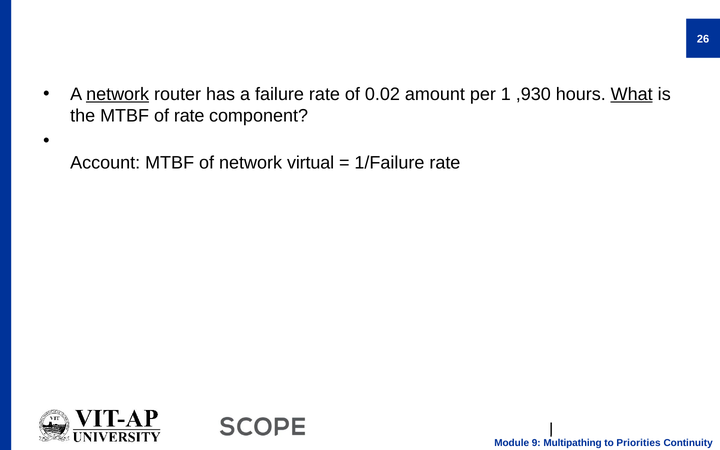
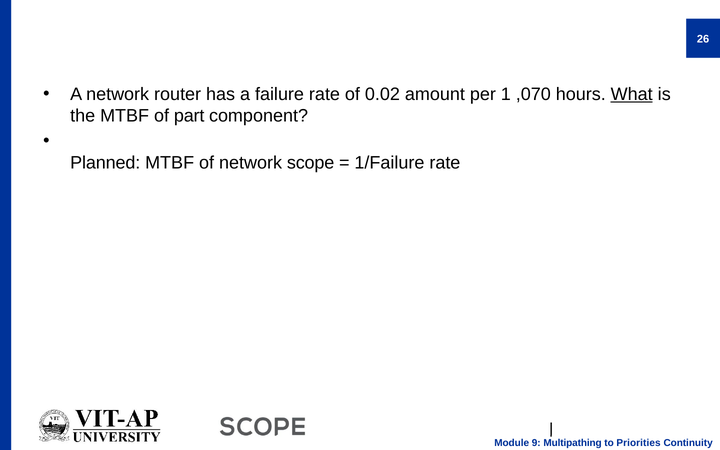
network at (118, 94) underline: present -> none
,930: ,930 -> ,070
of rate: rate -> part
Account: Account -> Planned
virtual: virtual -> scope
